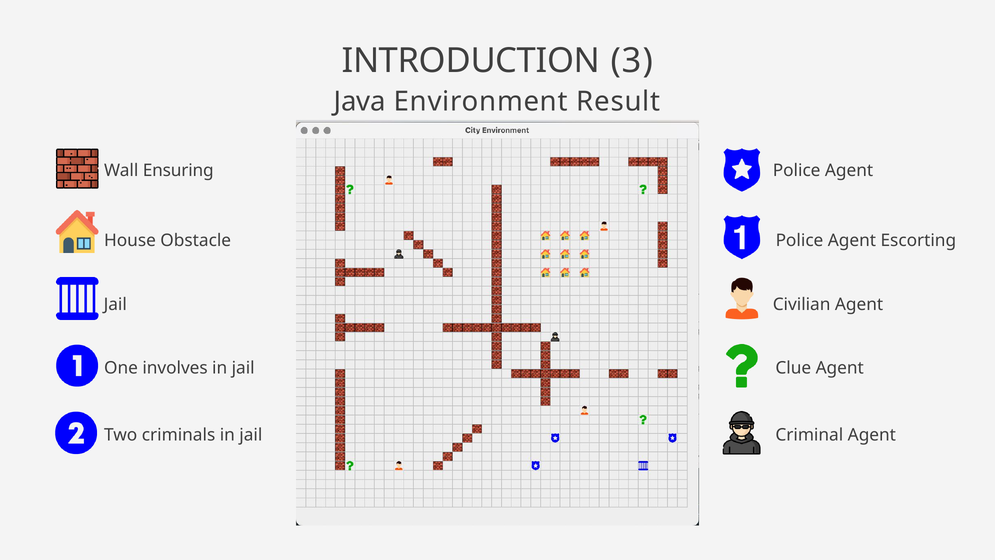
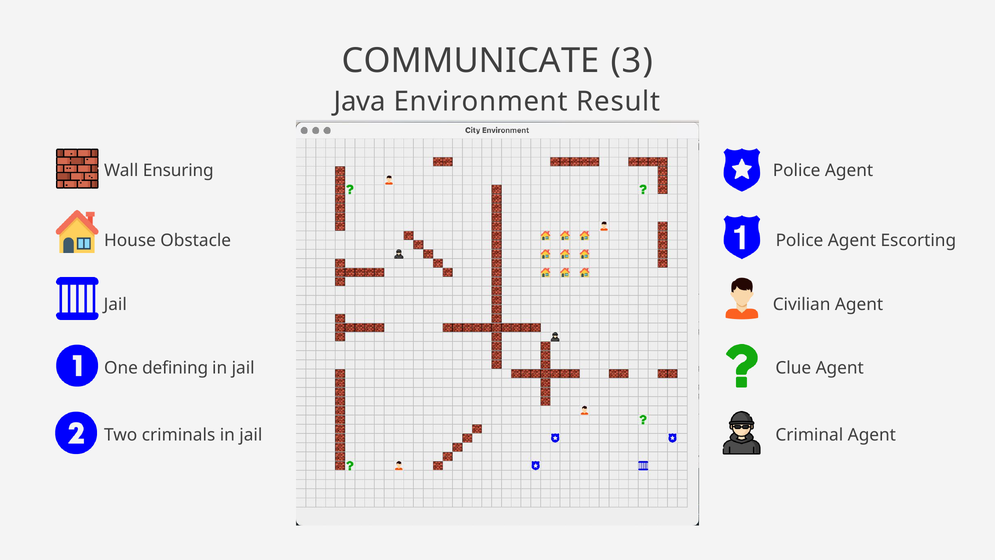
INTRODUCTION: INTRODUCTION -> COMMUNICATE
involves: involves -> defining
